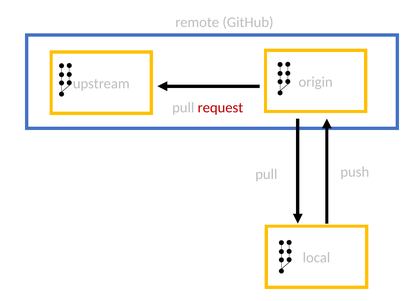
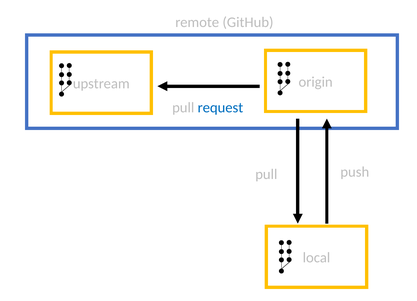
request colour: red -> blue
